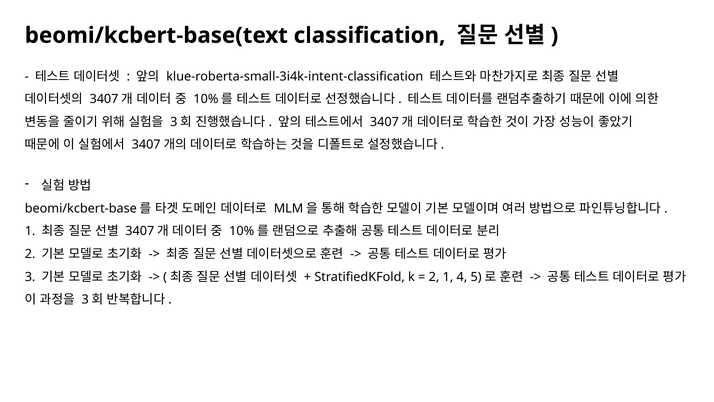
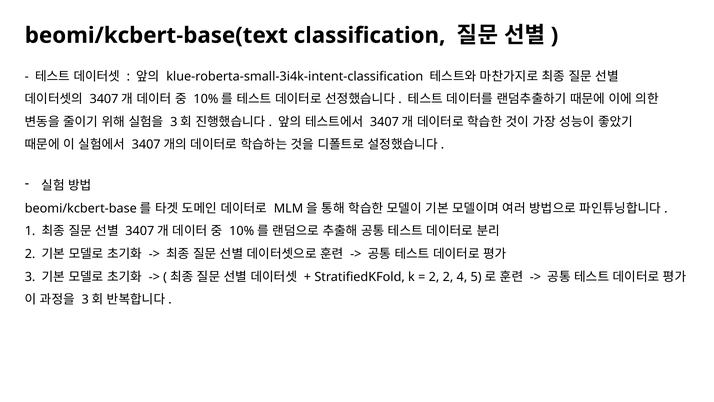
2 1: 1 -> 2
